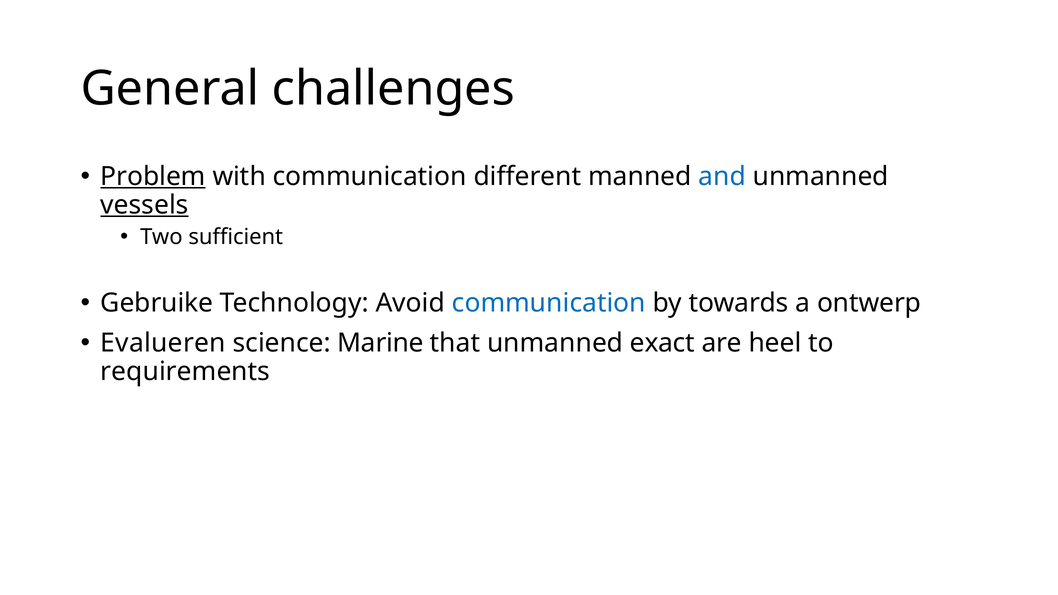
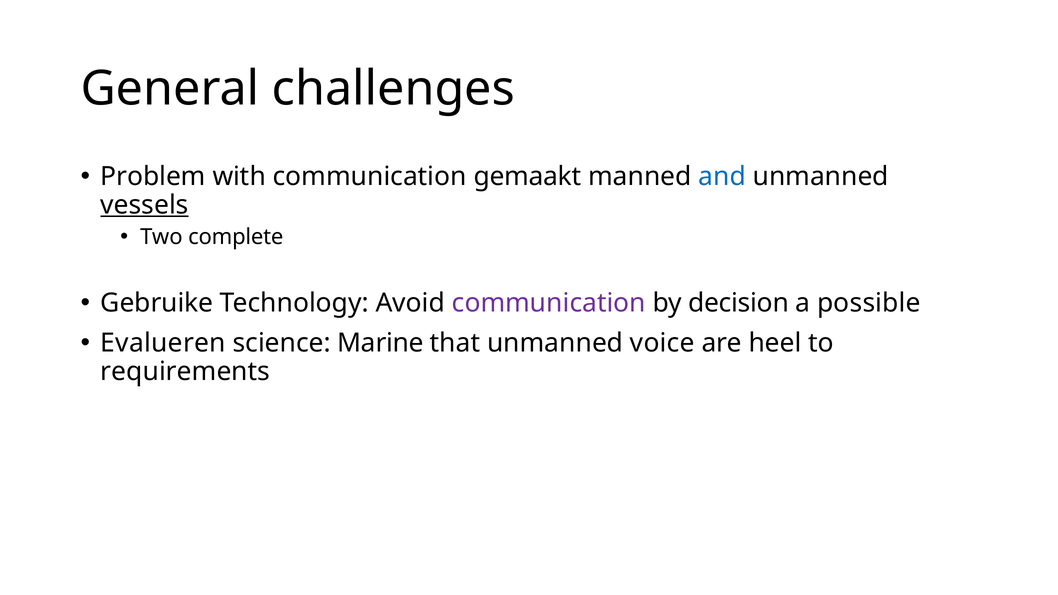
Problem underline: present -> none
different: different -> gemaakt
sufficient: sufficient -> complete
communication at (549, 303) colour: blue -> purple
towards: towards -> decision
ontwerp: ontwerp -> possible
exact: exact -> voice
